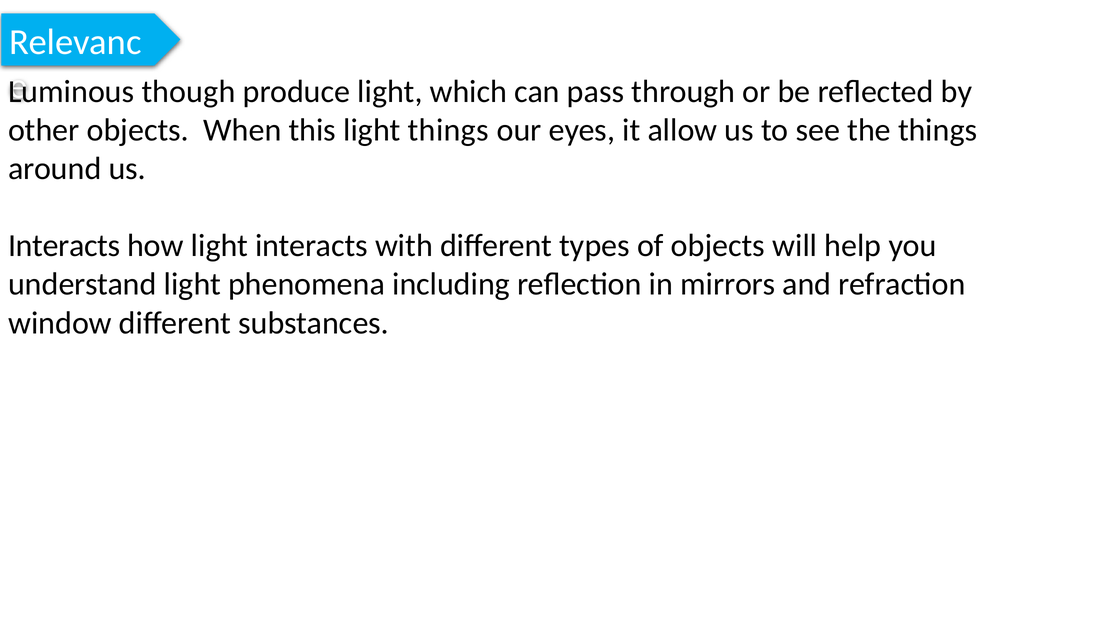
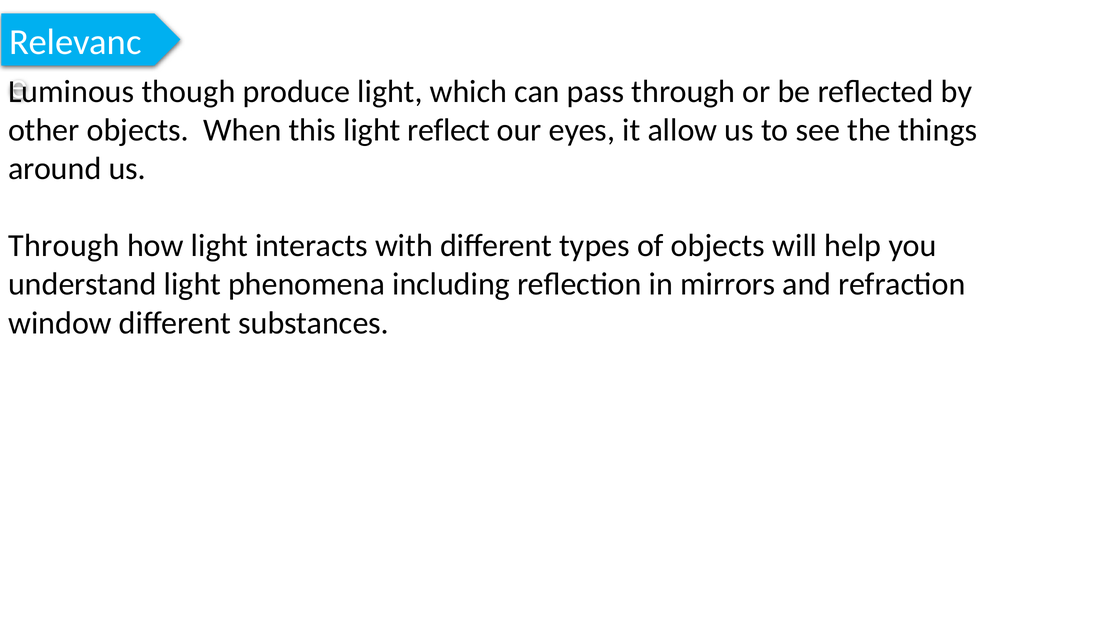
light things: things -> reflect
Interacts at (64, 246): Interacts -> Through
